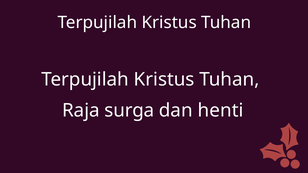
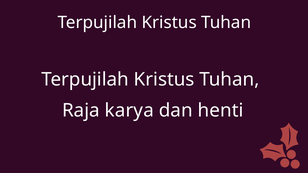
surga: surga -> karya
